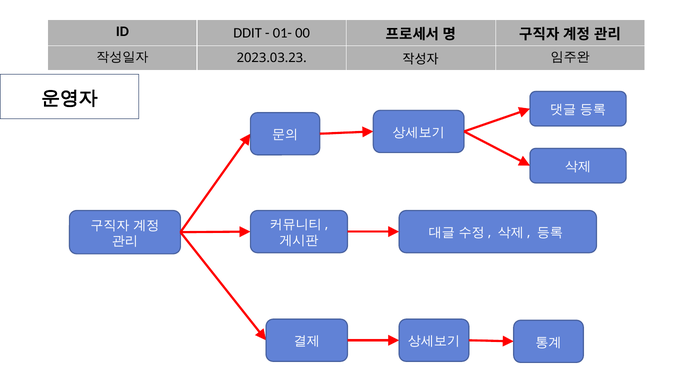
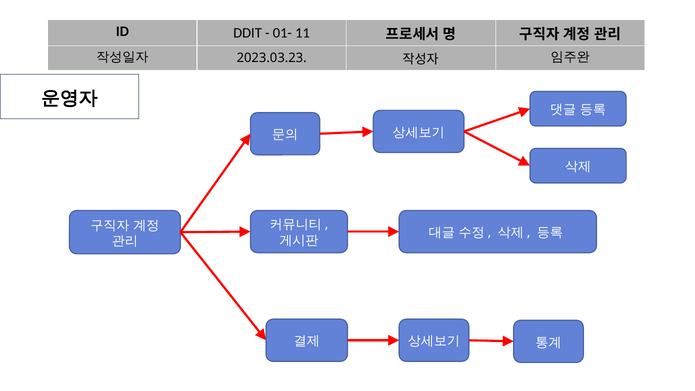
00: 00 -> 11
